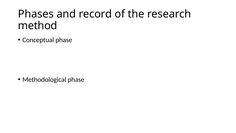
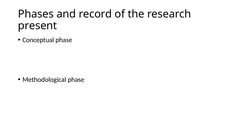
method: method -> present
